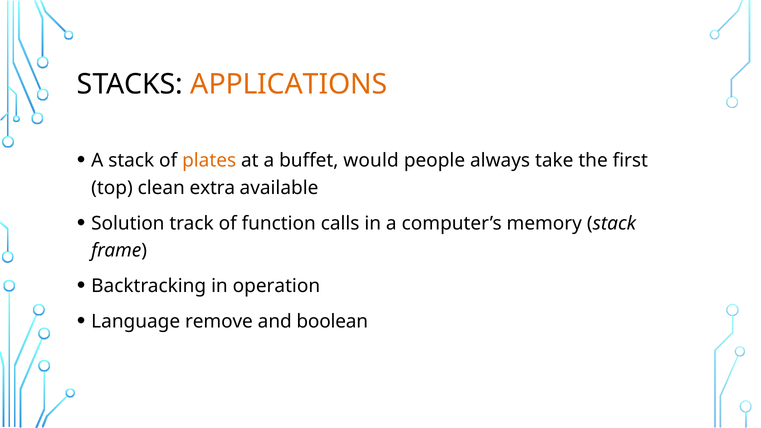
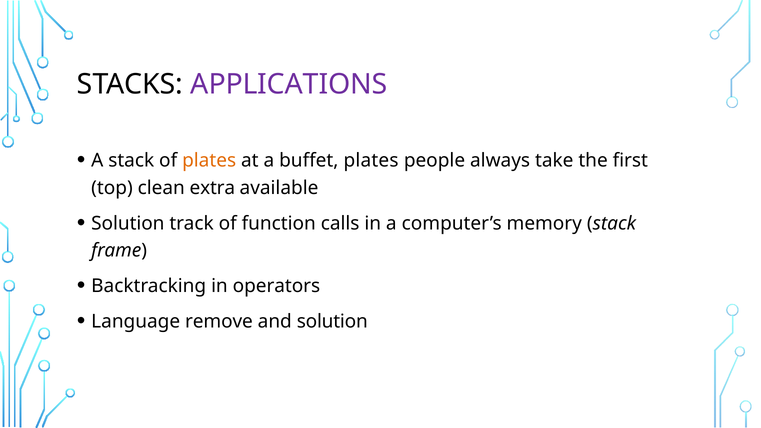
APPLICATIONS colour: orange -> purple
buffet would: would -> plates
operation: operation -> operators
and boolean: boolean -> solution
